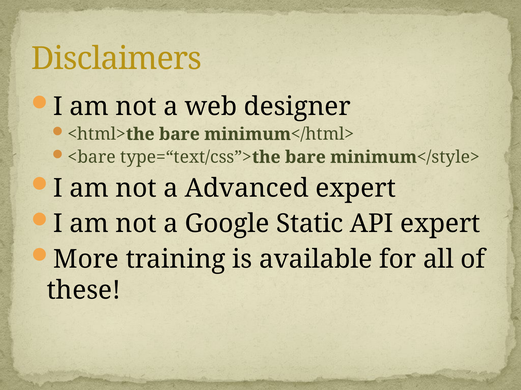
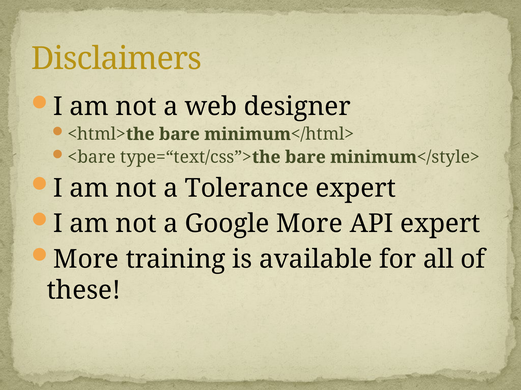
Advanced: Advanced -> Tolerance
Google Static: Static -> More
